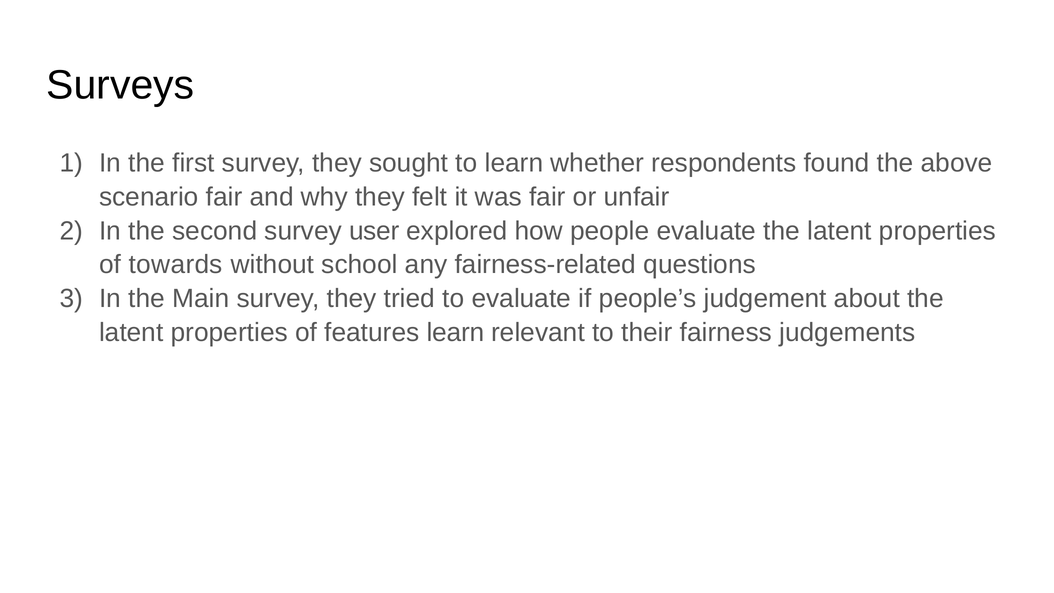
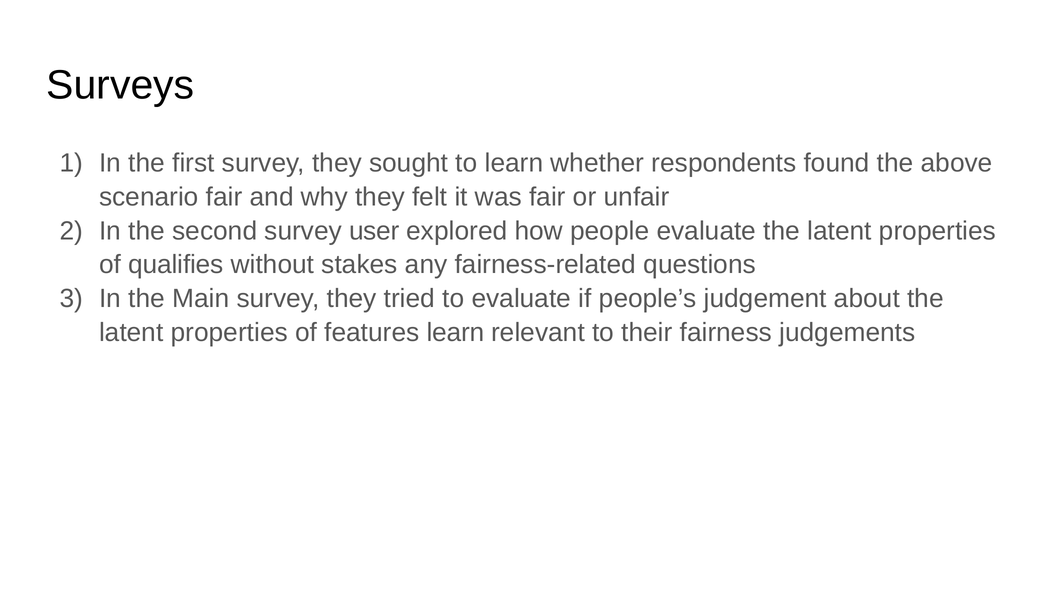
towards: towards -> qualifies
school: school -> stakes
